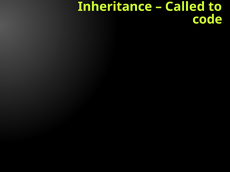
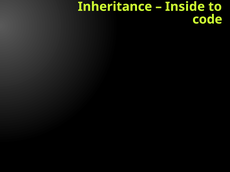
Called: Called -> Inside
